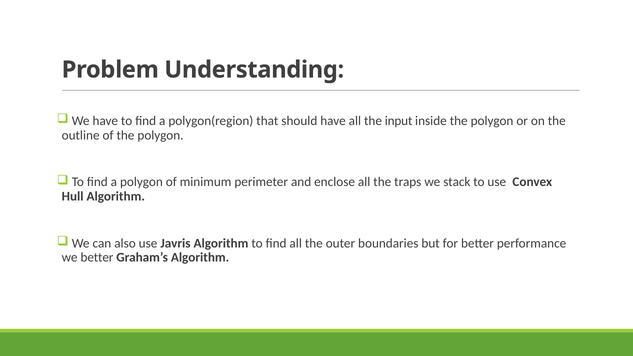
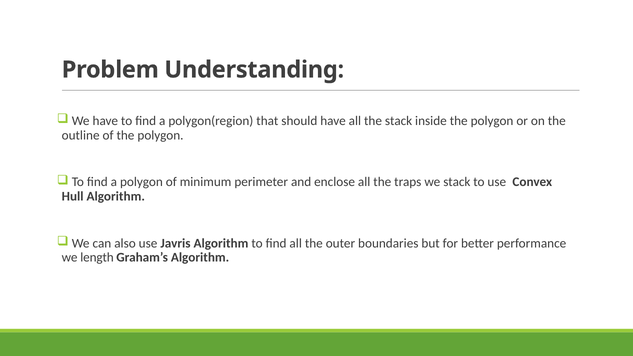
the input: input -> stack
we better: better -> length
